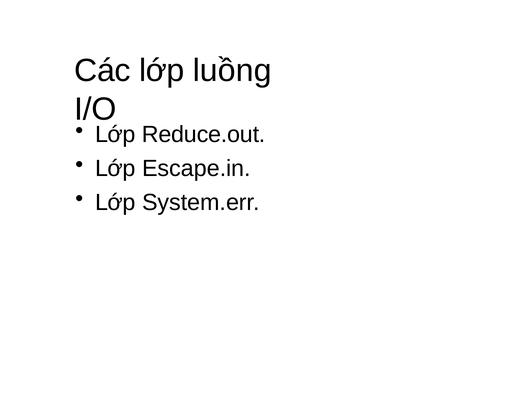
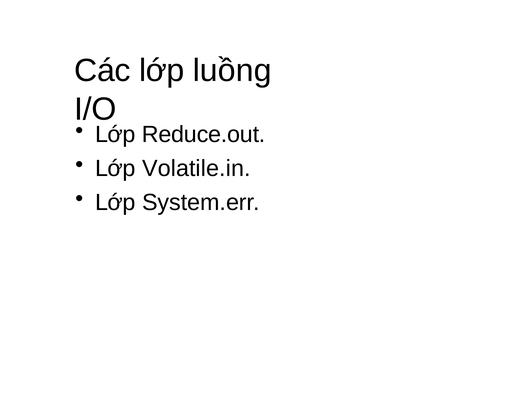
Escape.in: Escape.in -> Volatile.in
